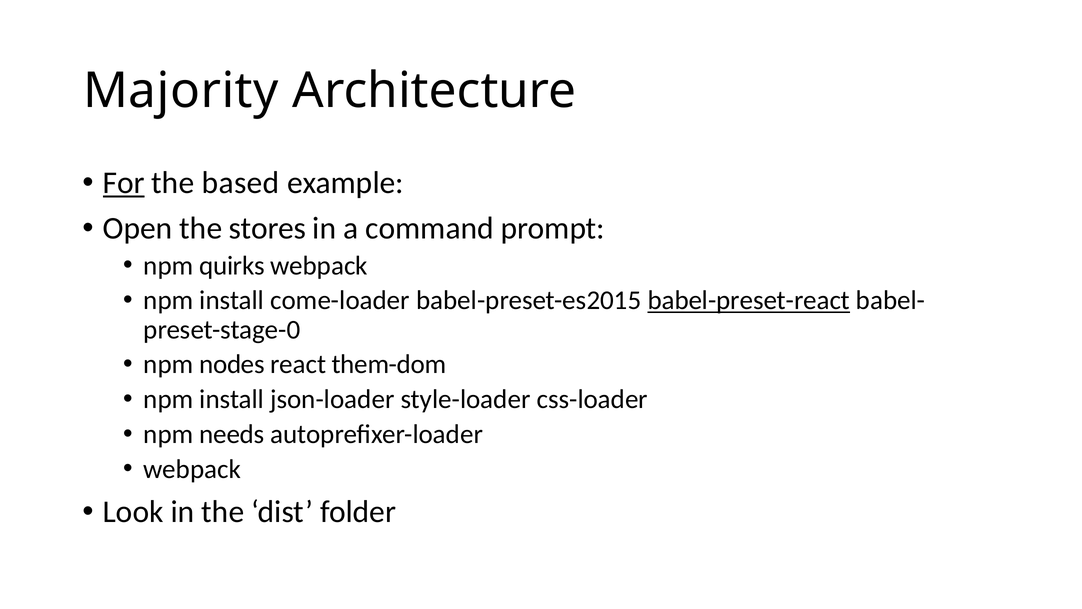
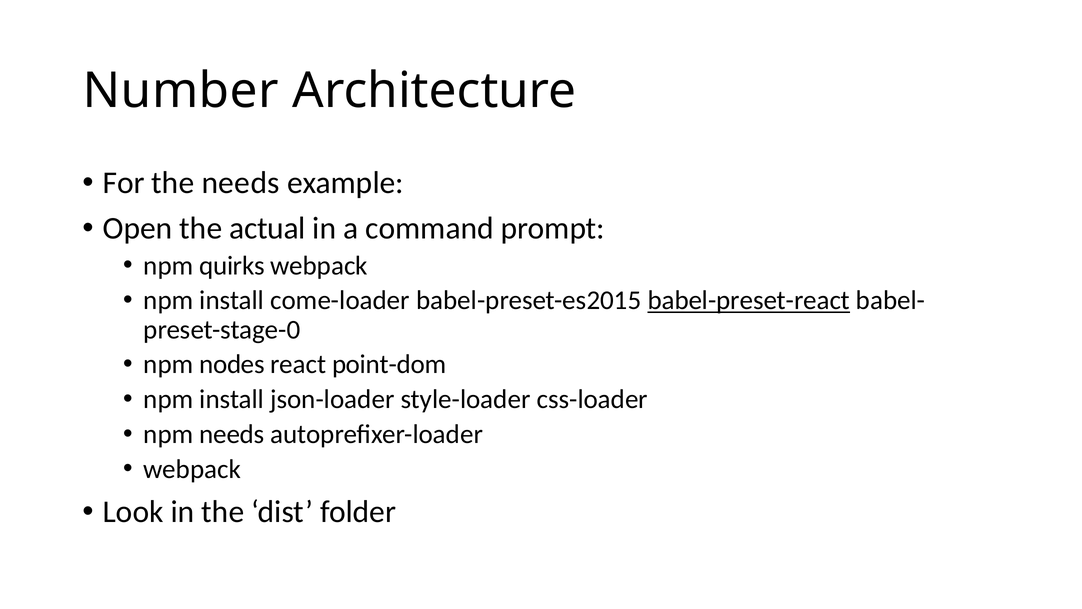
Majority: Majority -> Number
For underline: present -> none
the based: based -> needs
stores: stores -> actual
them-dom: them-dom -> point-dom
